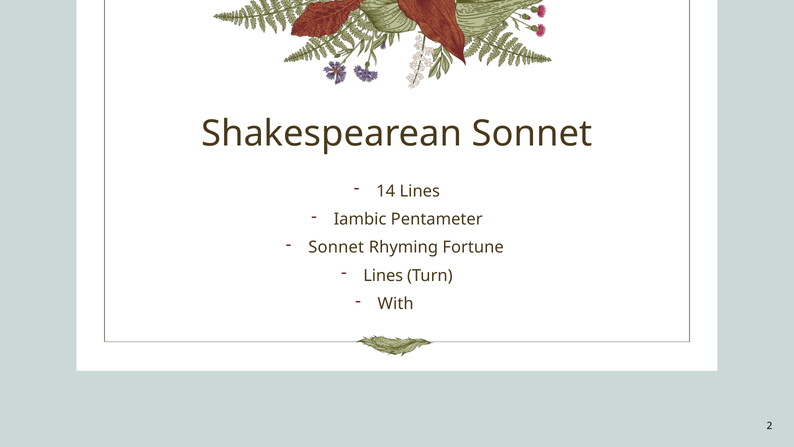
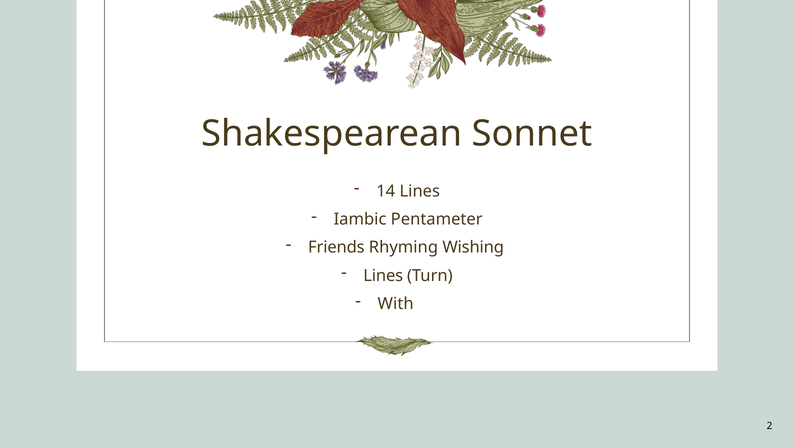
Sonnet at (336, 247): Sonnet -> Friends
Fortune: Fortune -> Wishing
